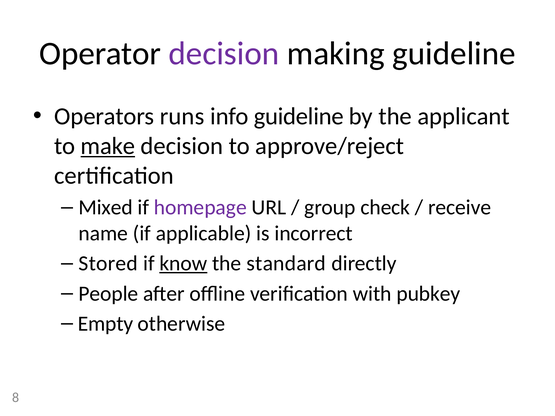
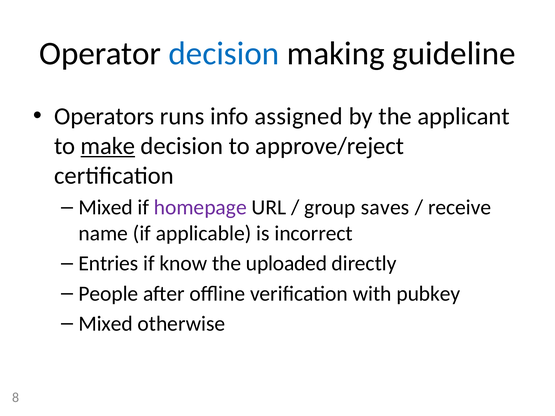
decision at (224, 54) colour: purple -> blue
info guideline: guideline -> assigned
check: check -> saves
Stored: Stored -> Entries
know underline: present -> none
standard: standard -> uploaded
Empty at (106, 324): Empty -> Mixed
